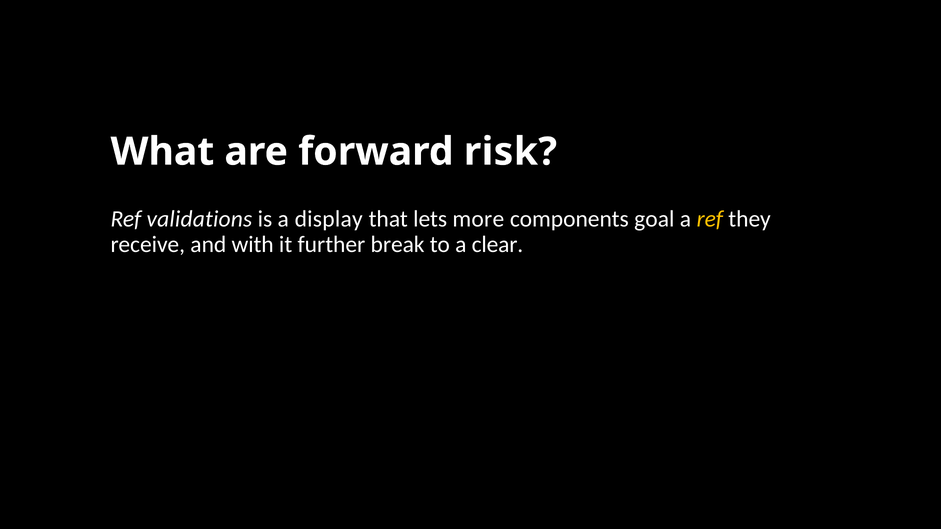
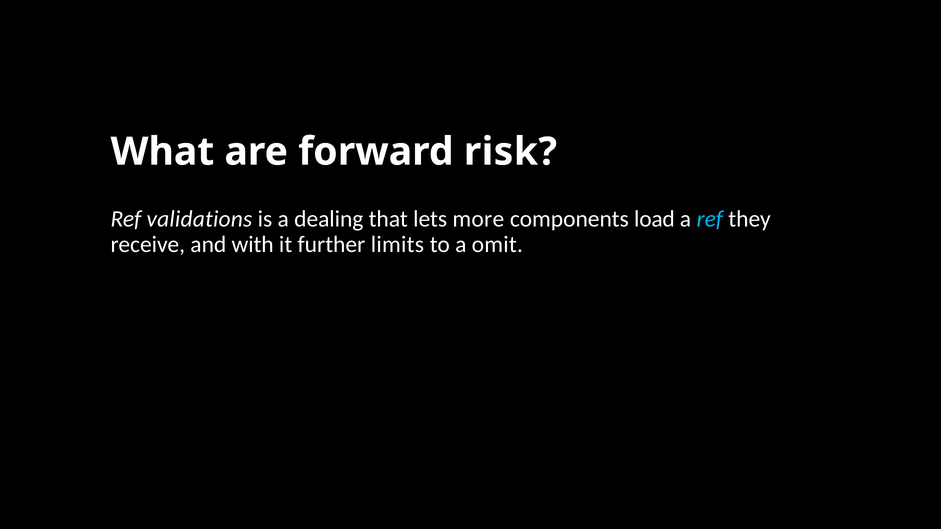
display: display -> dealing
goal: goal -> load
ref at (710, 219) colour: yellow -> light blue
break: break -> limits
clear: clear -> omit
